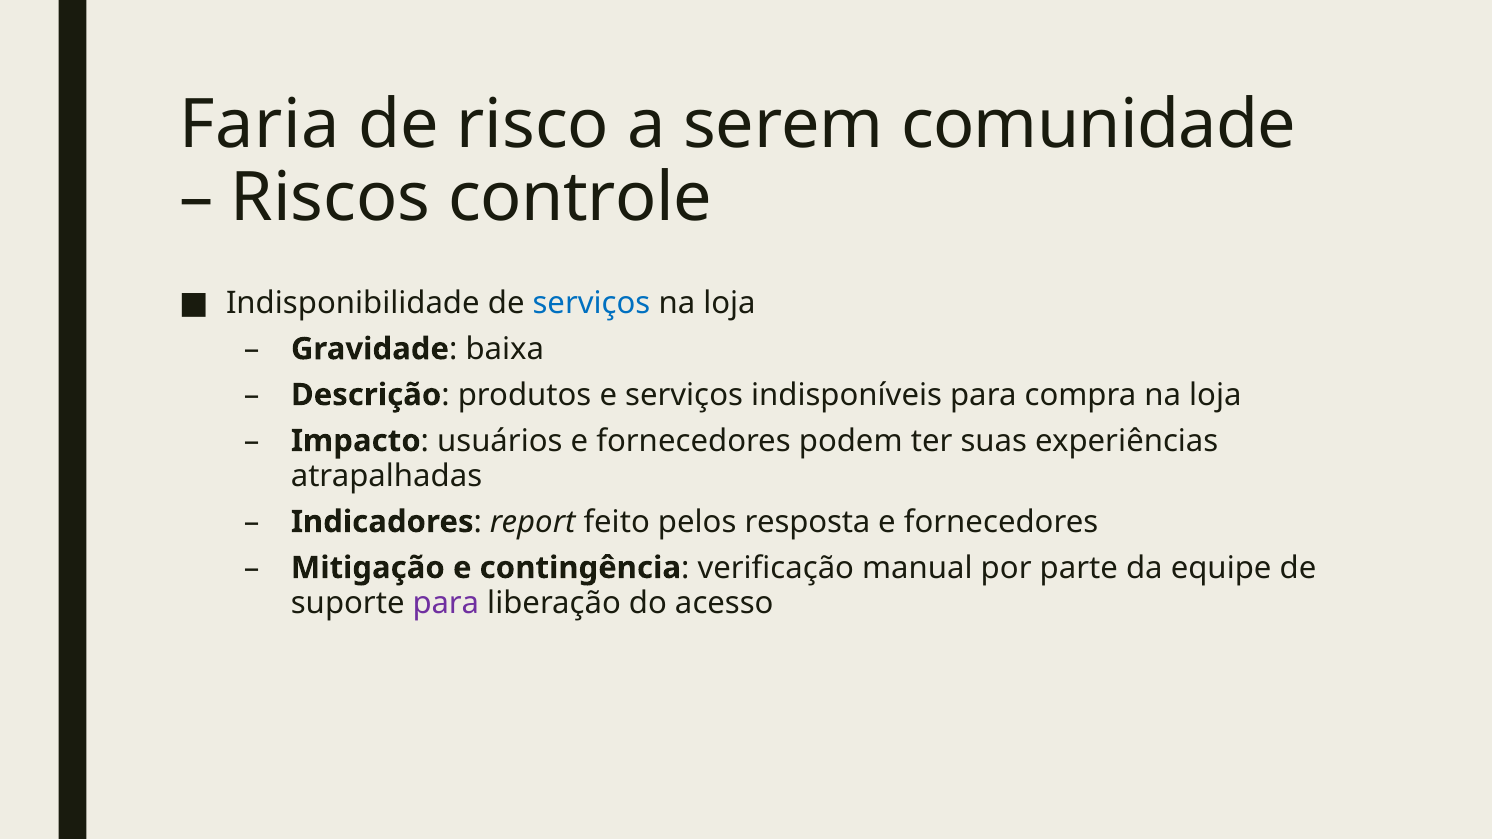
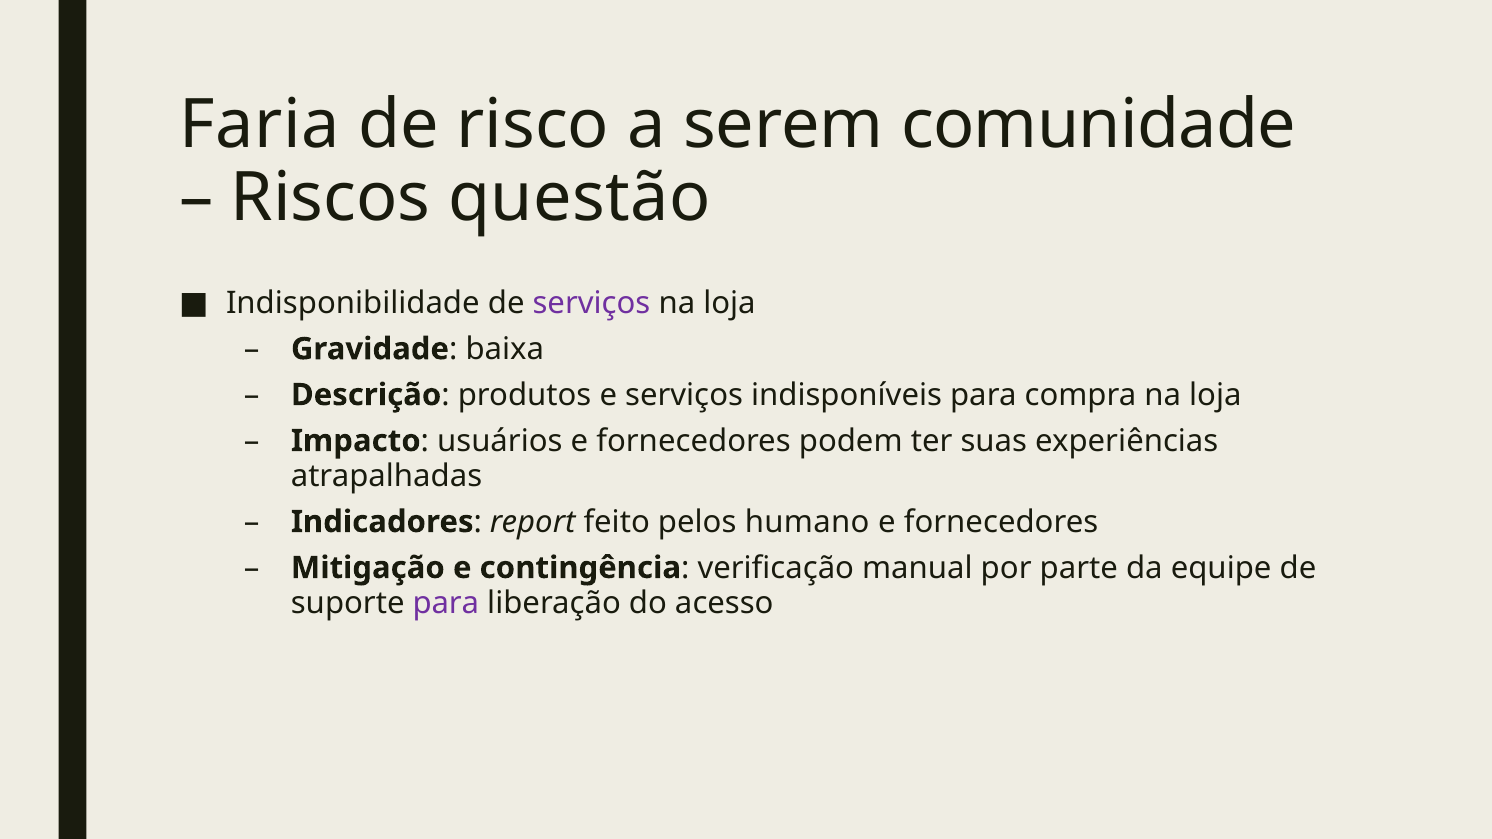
controle: controle -> questão
serviços at (591, 303) colour: blue -> purple
resposta: resposta -> humano
